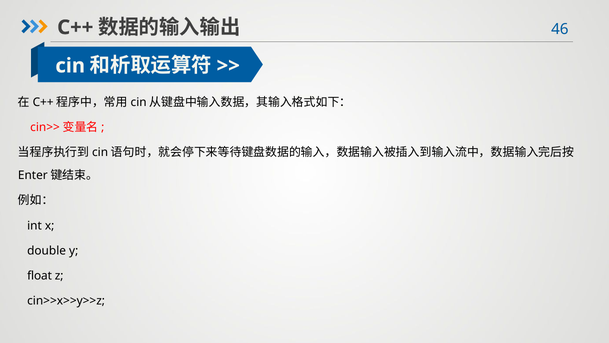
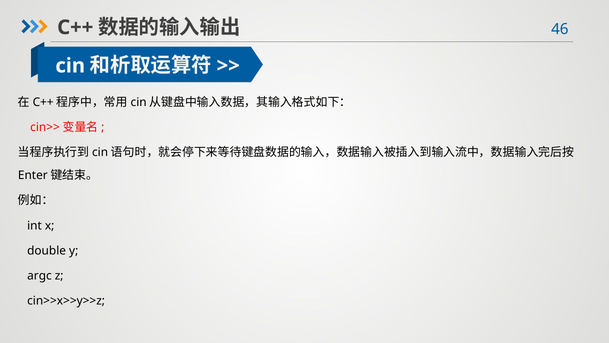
float: float -> argc
